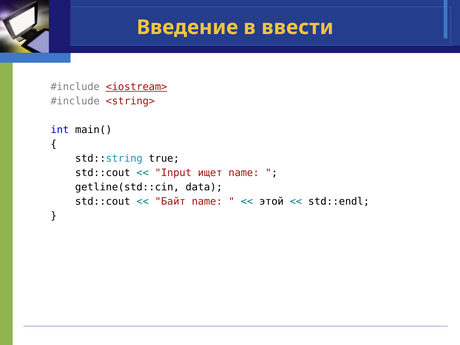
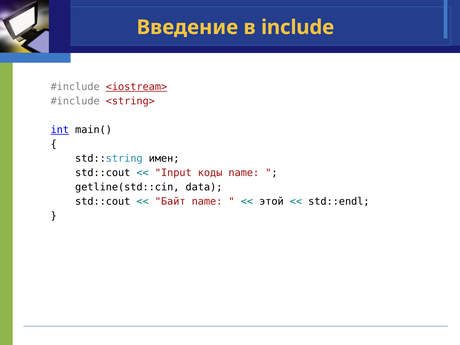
ввести: ввести -> include
int underline: none -> present
true: true -> имен
ищет: ищет -> коды
